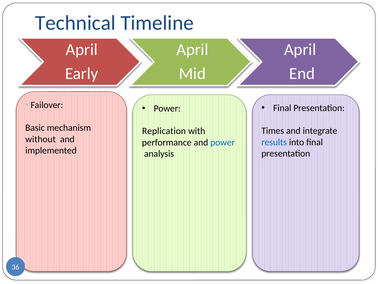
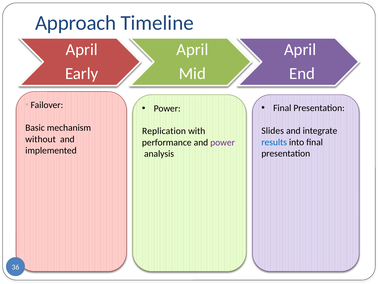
Technical: Technical -> Approach
Times: Times -> Slides
power at (223, 142) colour: blue -> purple
